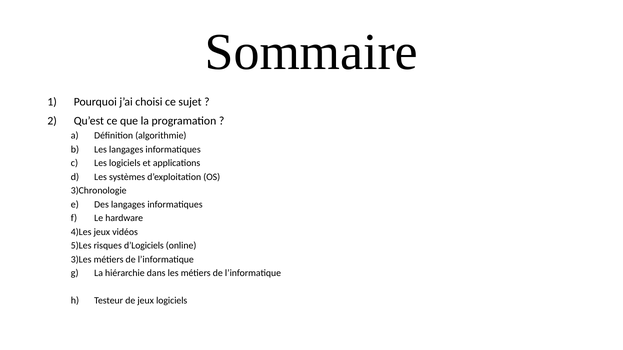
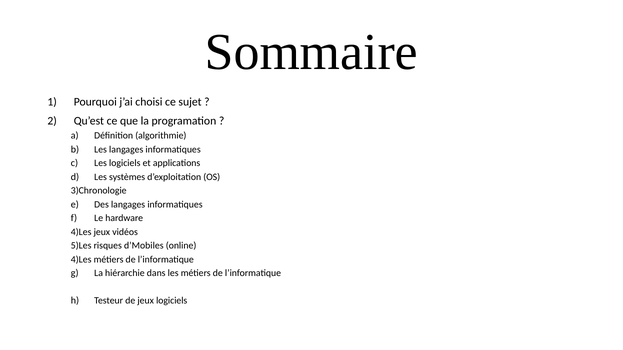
d’Logiciels: d’Logiciels -> d’Mobiles
3)Les at (81, 260): 3)Les -> 4)Les
